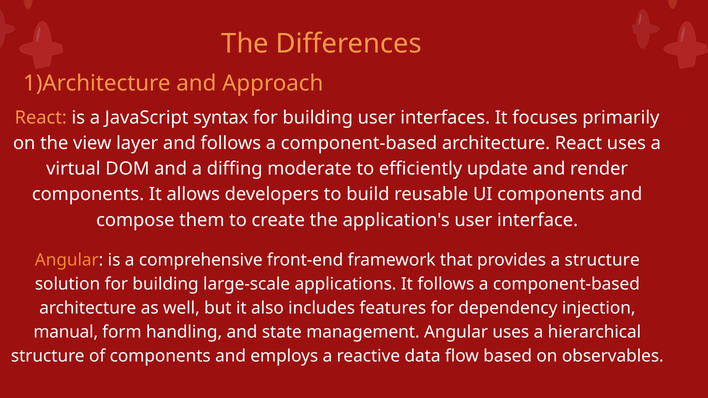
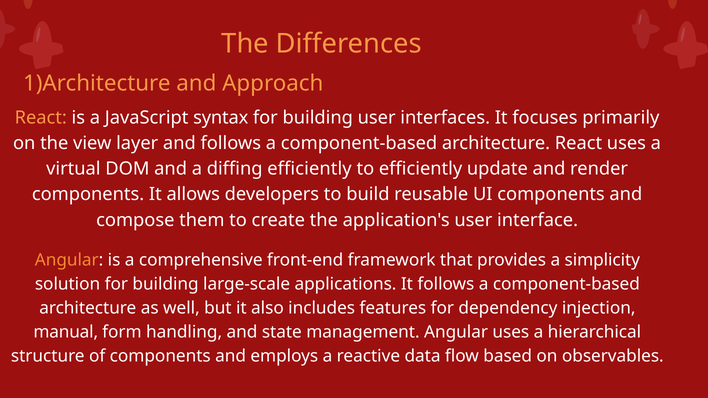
diffing moderate: moderate -> efficiently
a structure: structure -> simplicity
